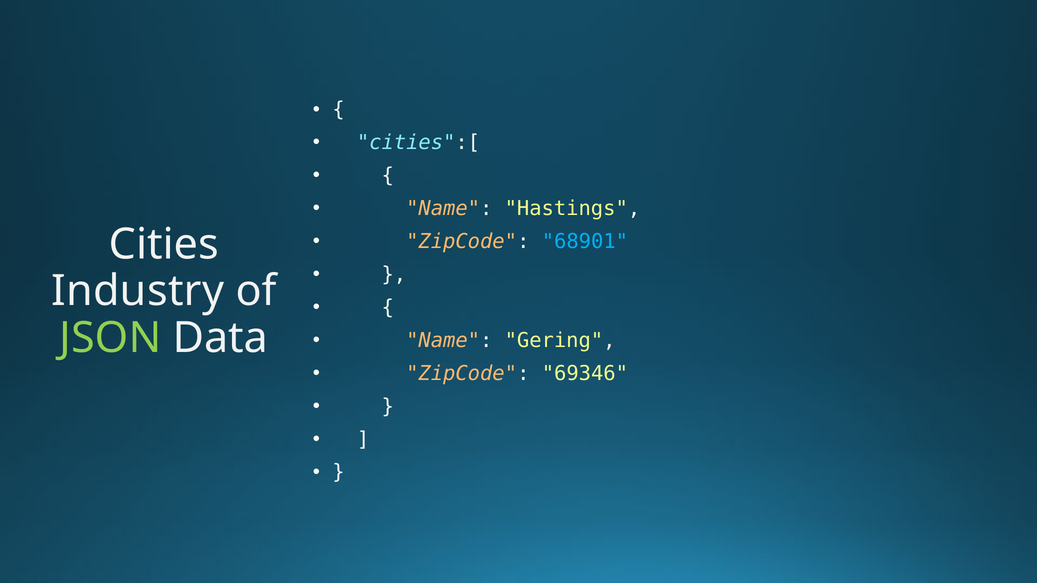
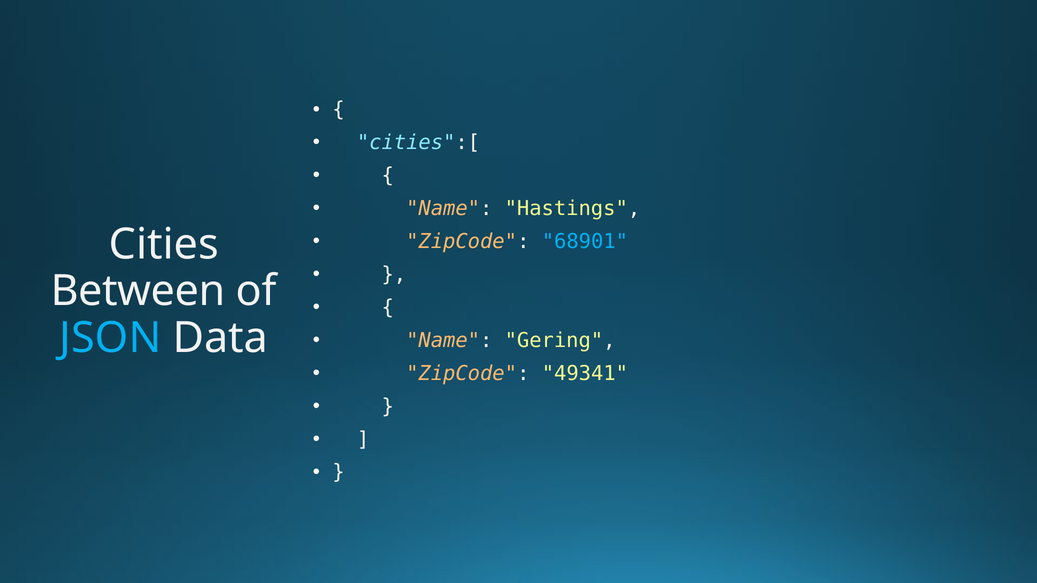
Industry: Industry -> Between
JSON colour: light green -> light blue
69346: 69346 -> 49341
